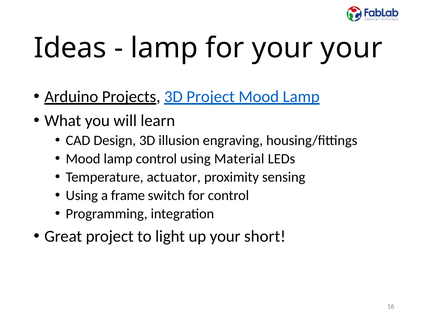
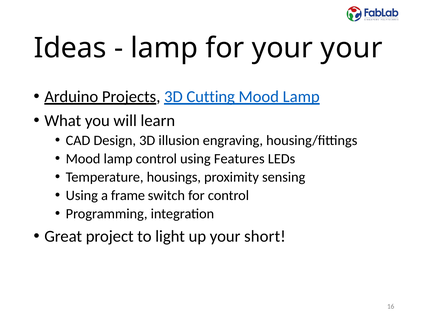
3D Project: Project -> Cutting
Material: Material -> Features
actuator: actuator -> housings
